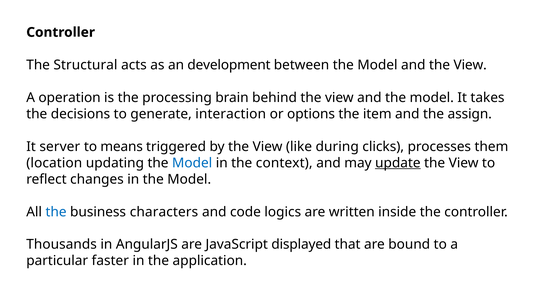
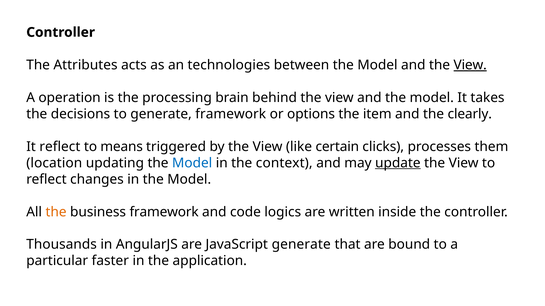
Structural: Structural -> Attributes
development: development -> technologies
View at (470, 65) underline: none -> present
generate interaction: interaction -> framework
assign: assign -> clearly
It server: server -> reflect
during: during -> certain
the at (56, 212) colour: blue -> orange
business characters: characters -> framework
JavaScript displayed: displayed -> generate
